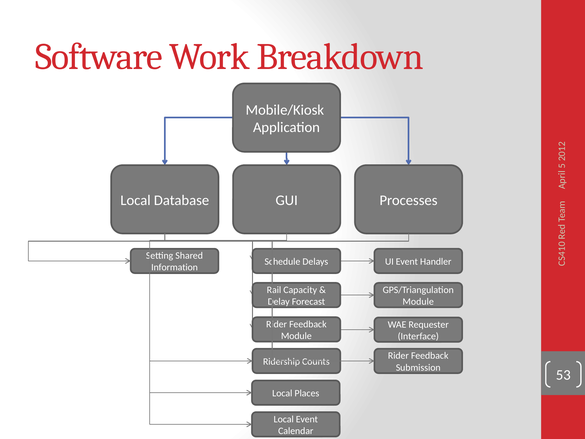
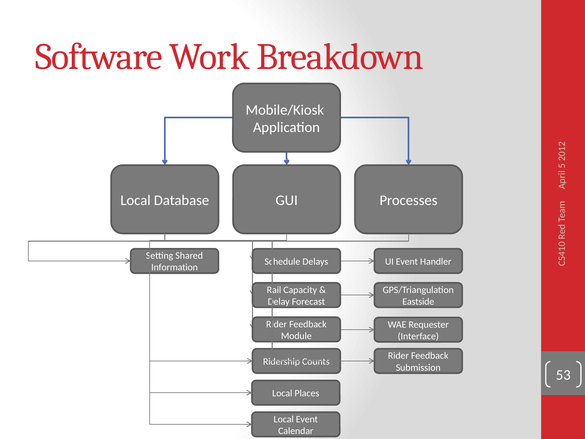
Module at (418, 301): Module -> Eastside
